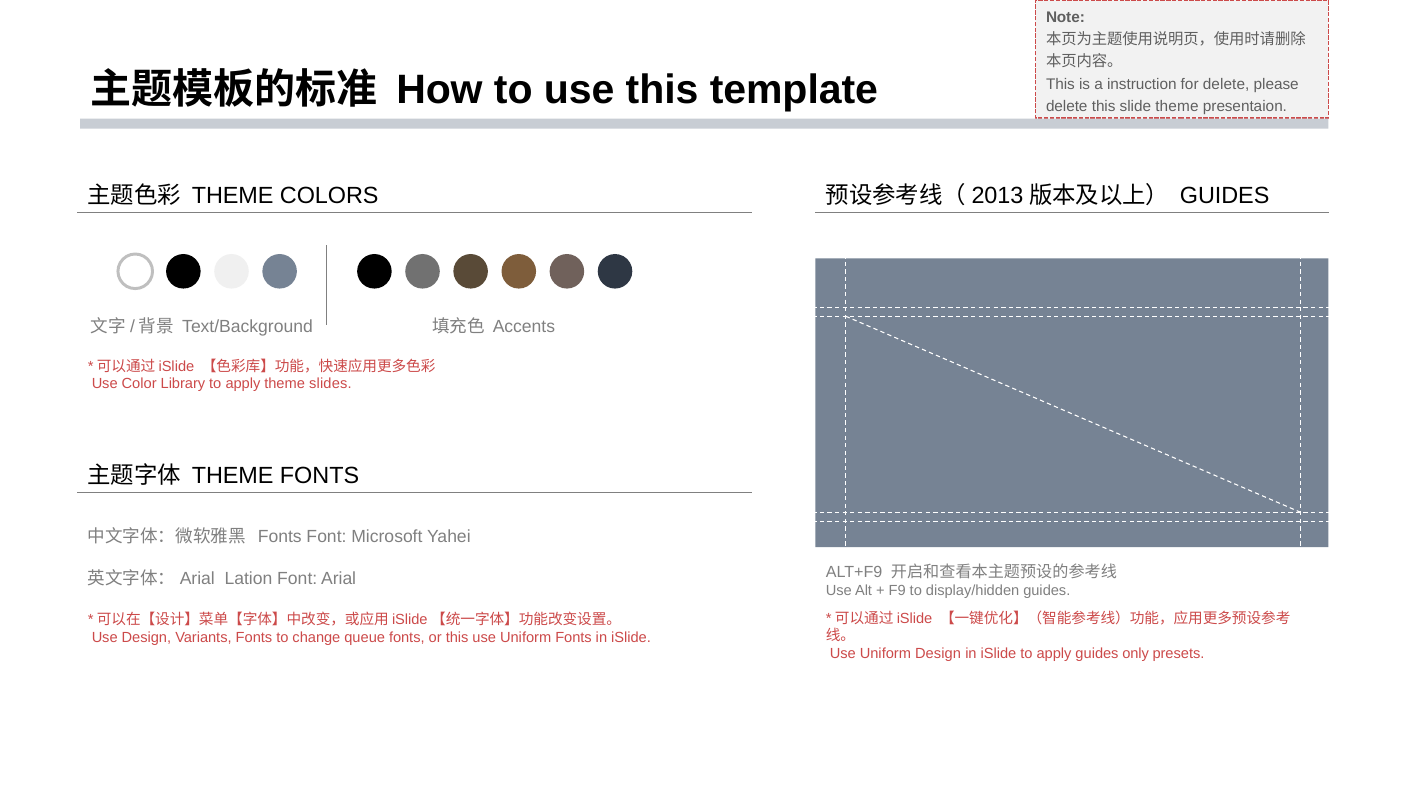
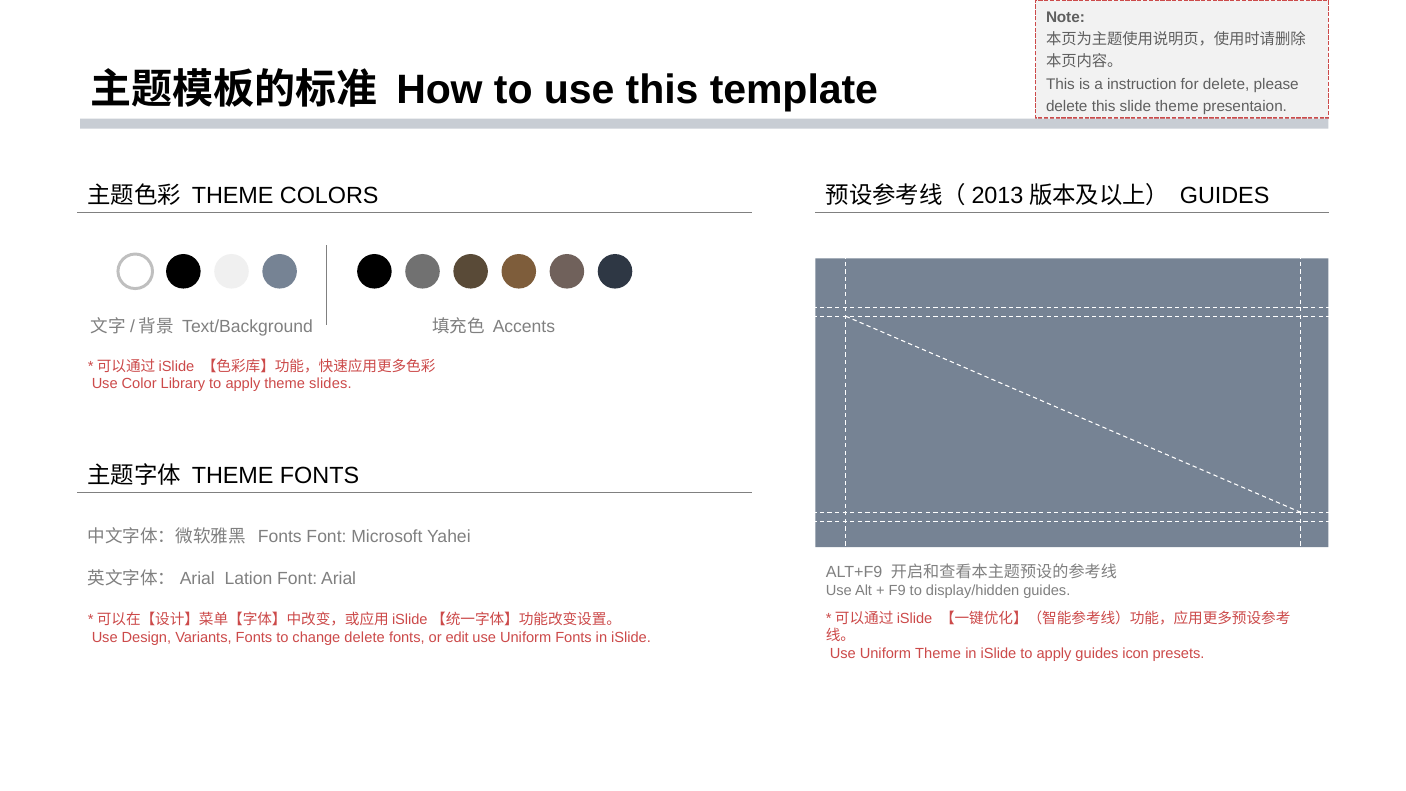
change queue: queue -> delete
or this: this -> edit
Uniform Design: Design -> Theme
only: only -> icon
